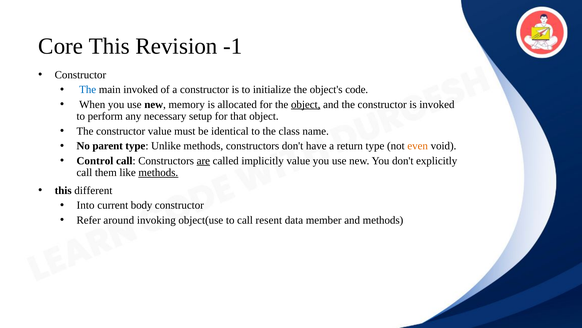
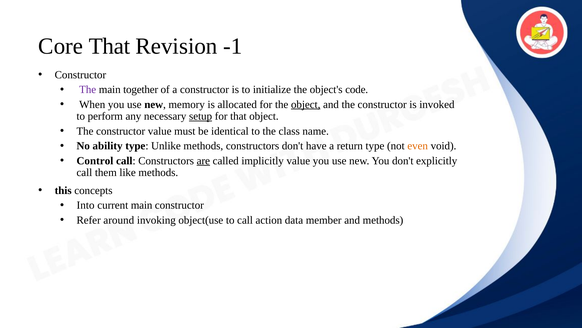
Core This: This -> That
The at (88, 89) colour: blue -> purple
main invoked: invoked -> together
setup underline: none -> present
parent: parent -> ability
methods at (158, 172) underline: present -> none
different: different -> concepts
current body: body -> main
resent: resent -> action
